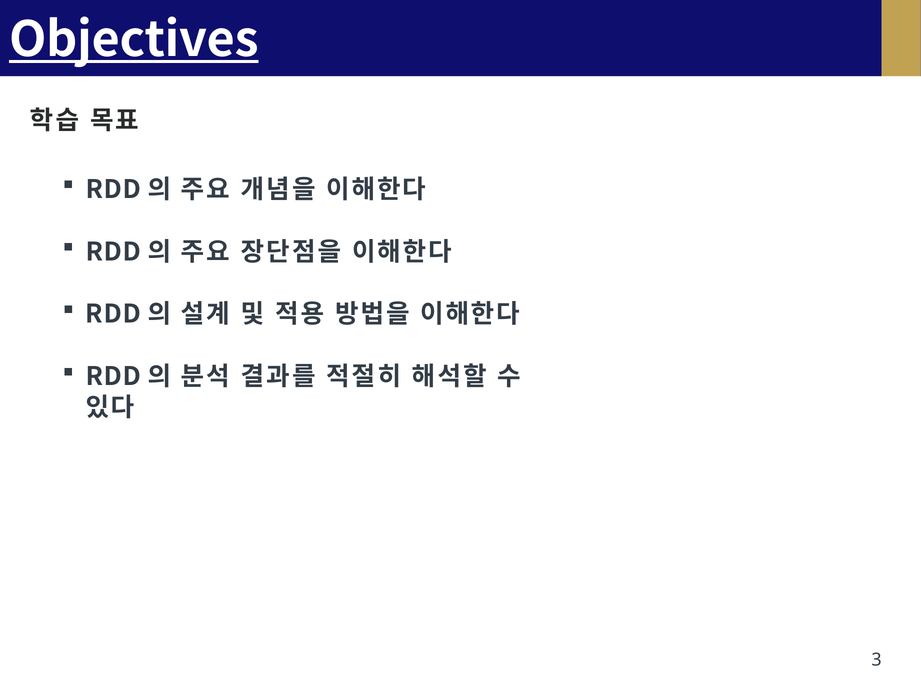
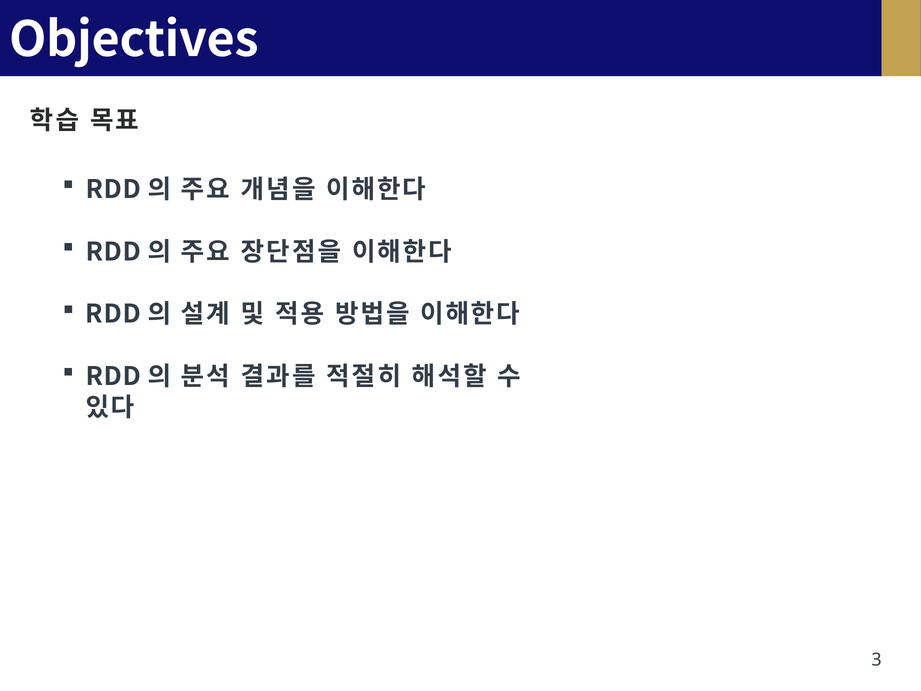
Objectives underline: present -> none
